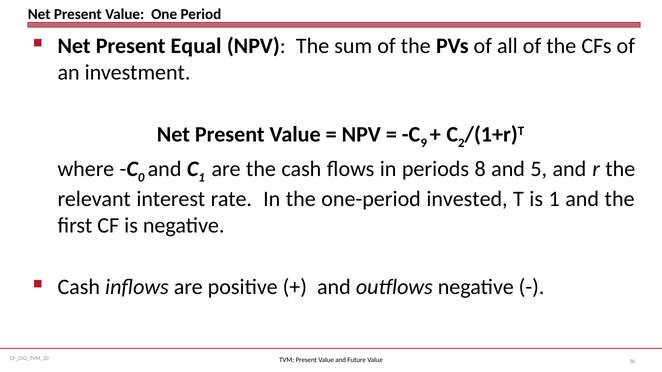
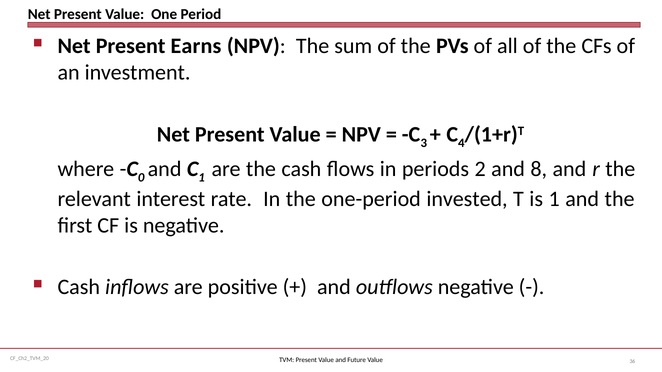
Equal: Equal -> Earns
9: 9 -> 3
2: 2 -> 4
8: 8 -> 2
5: 5 -> 8
